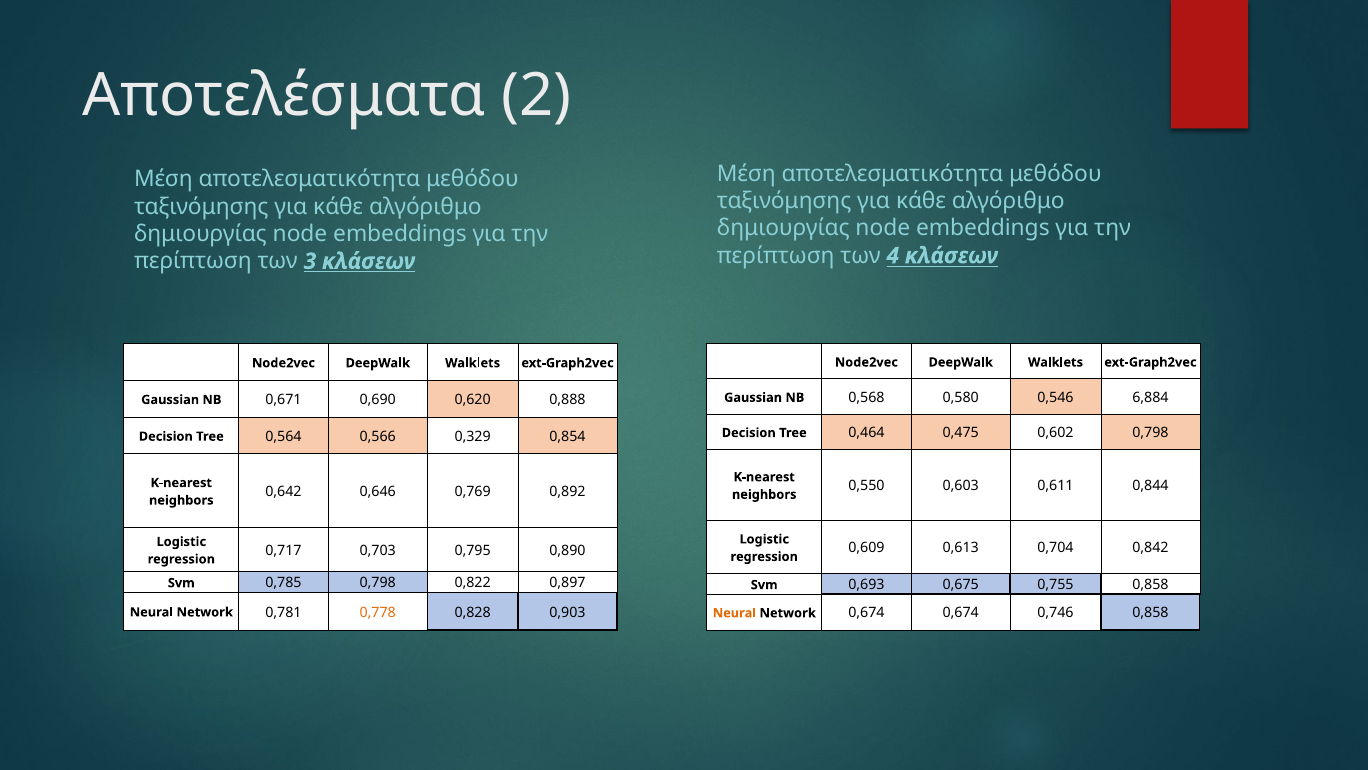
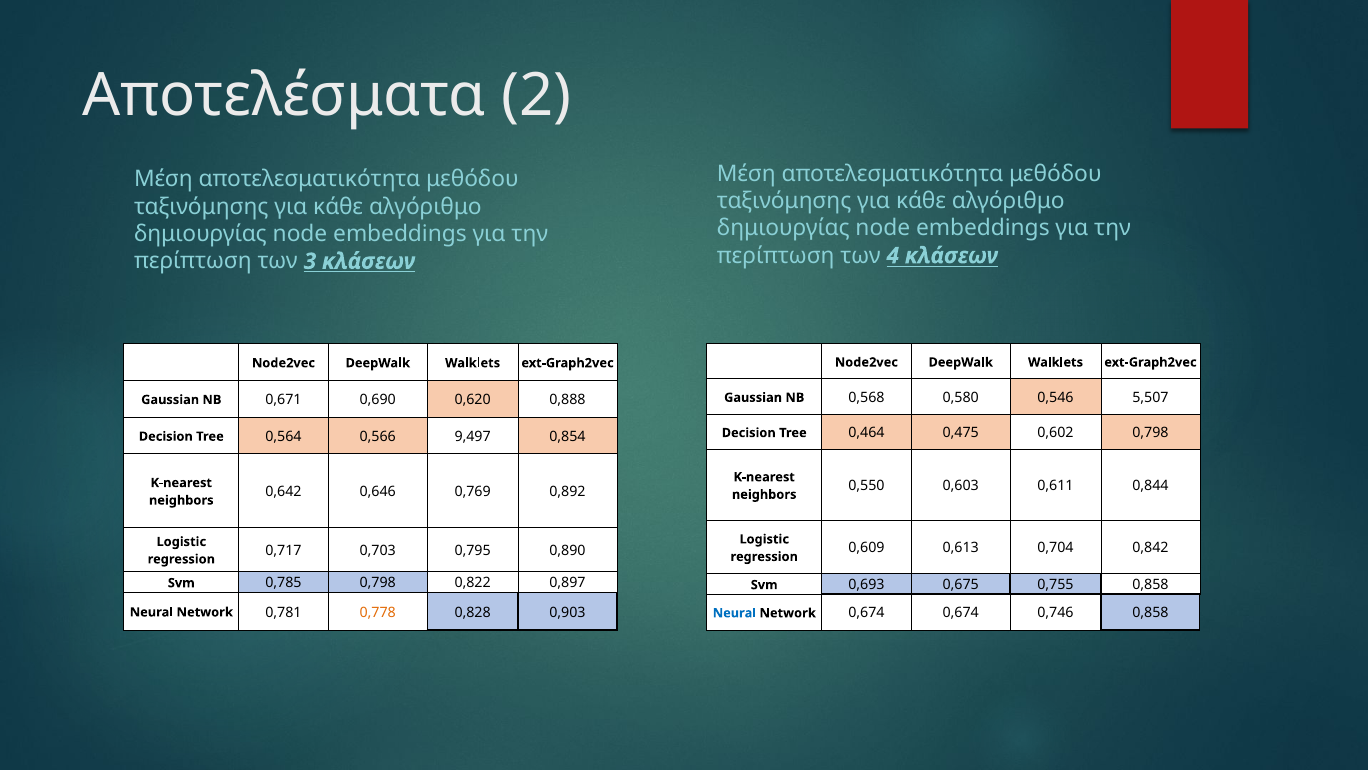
6,884: 6,884 -> 5,507
0,329: 0,329 -> 9,497
Neural at (734, 613) colour: orange -> blue
